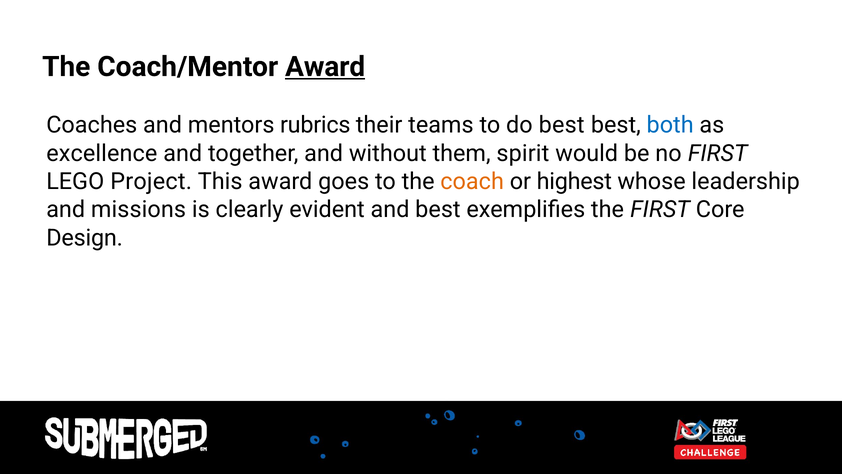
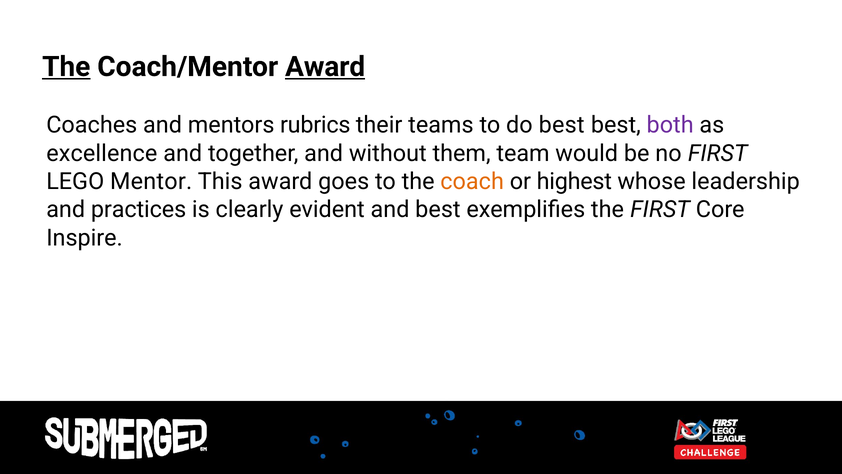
The at (66, 67) underline: none -> present
both colour: blue -> purple
spirit: spirit -> team
Project: Project -> Mentor
missions: missions -> practices
Design: Design -> Inspire
